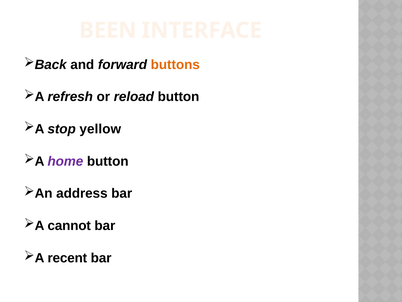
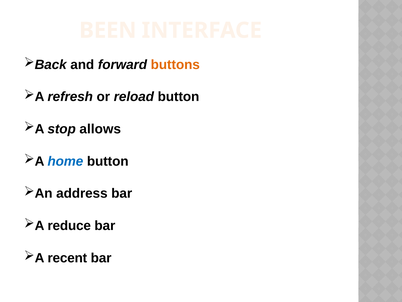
yellow: yellow -> allows
home colour: purple -> blue
cannot: cannot -> reduce
